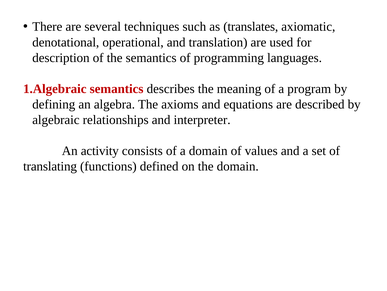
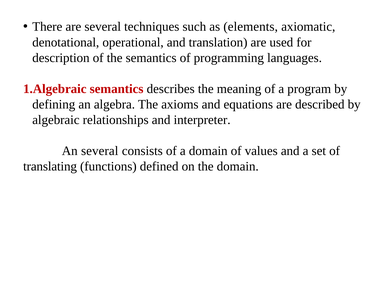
translates: translates -> elements
An activity: activity -> several
